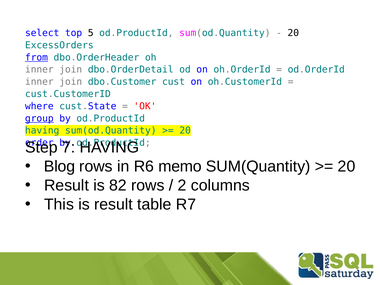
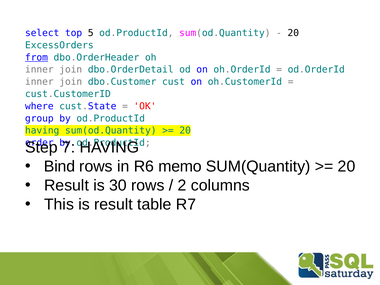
group underline: present -> none
Blog: Blog -> Bind
82: 82 -> 30
